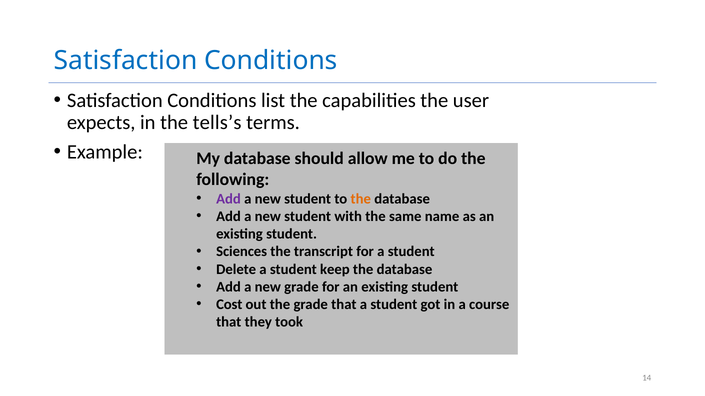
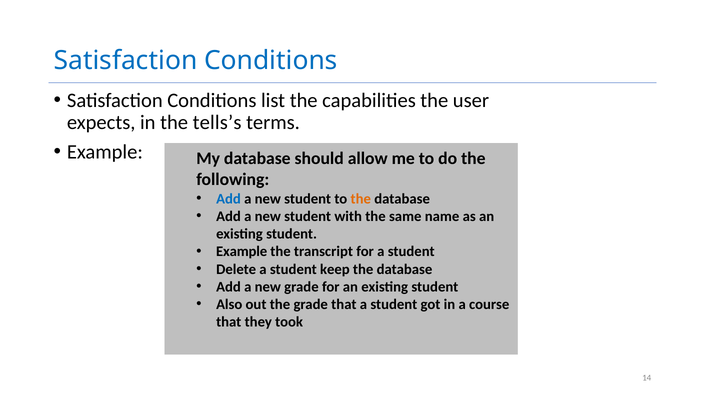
Add at (228, 199) colour: purple -> blue
Sciences at (242, 252): Sciences -> Example
Cost: Cost -> Also
